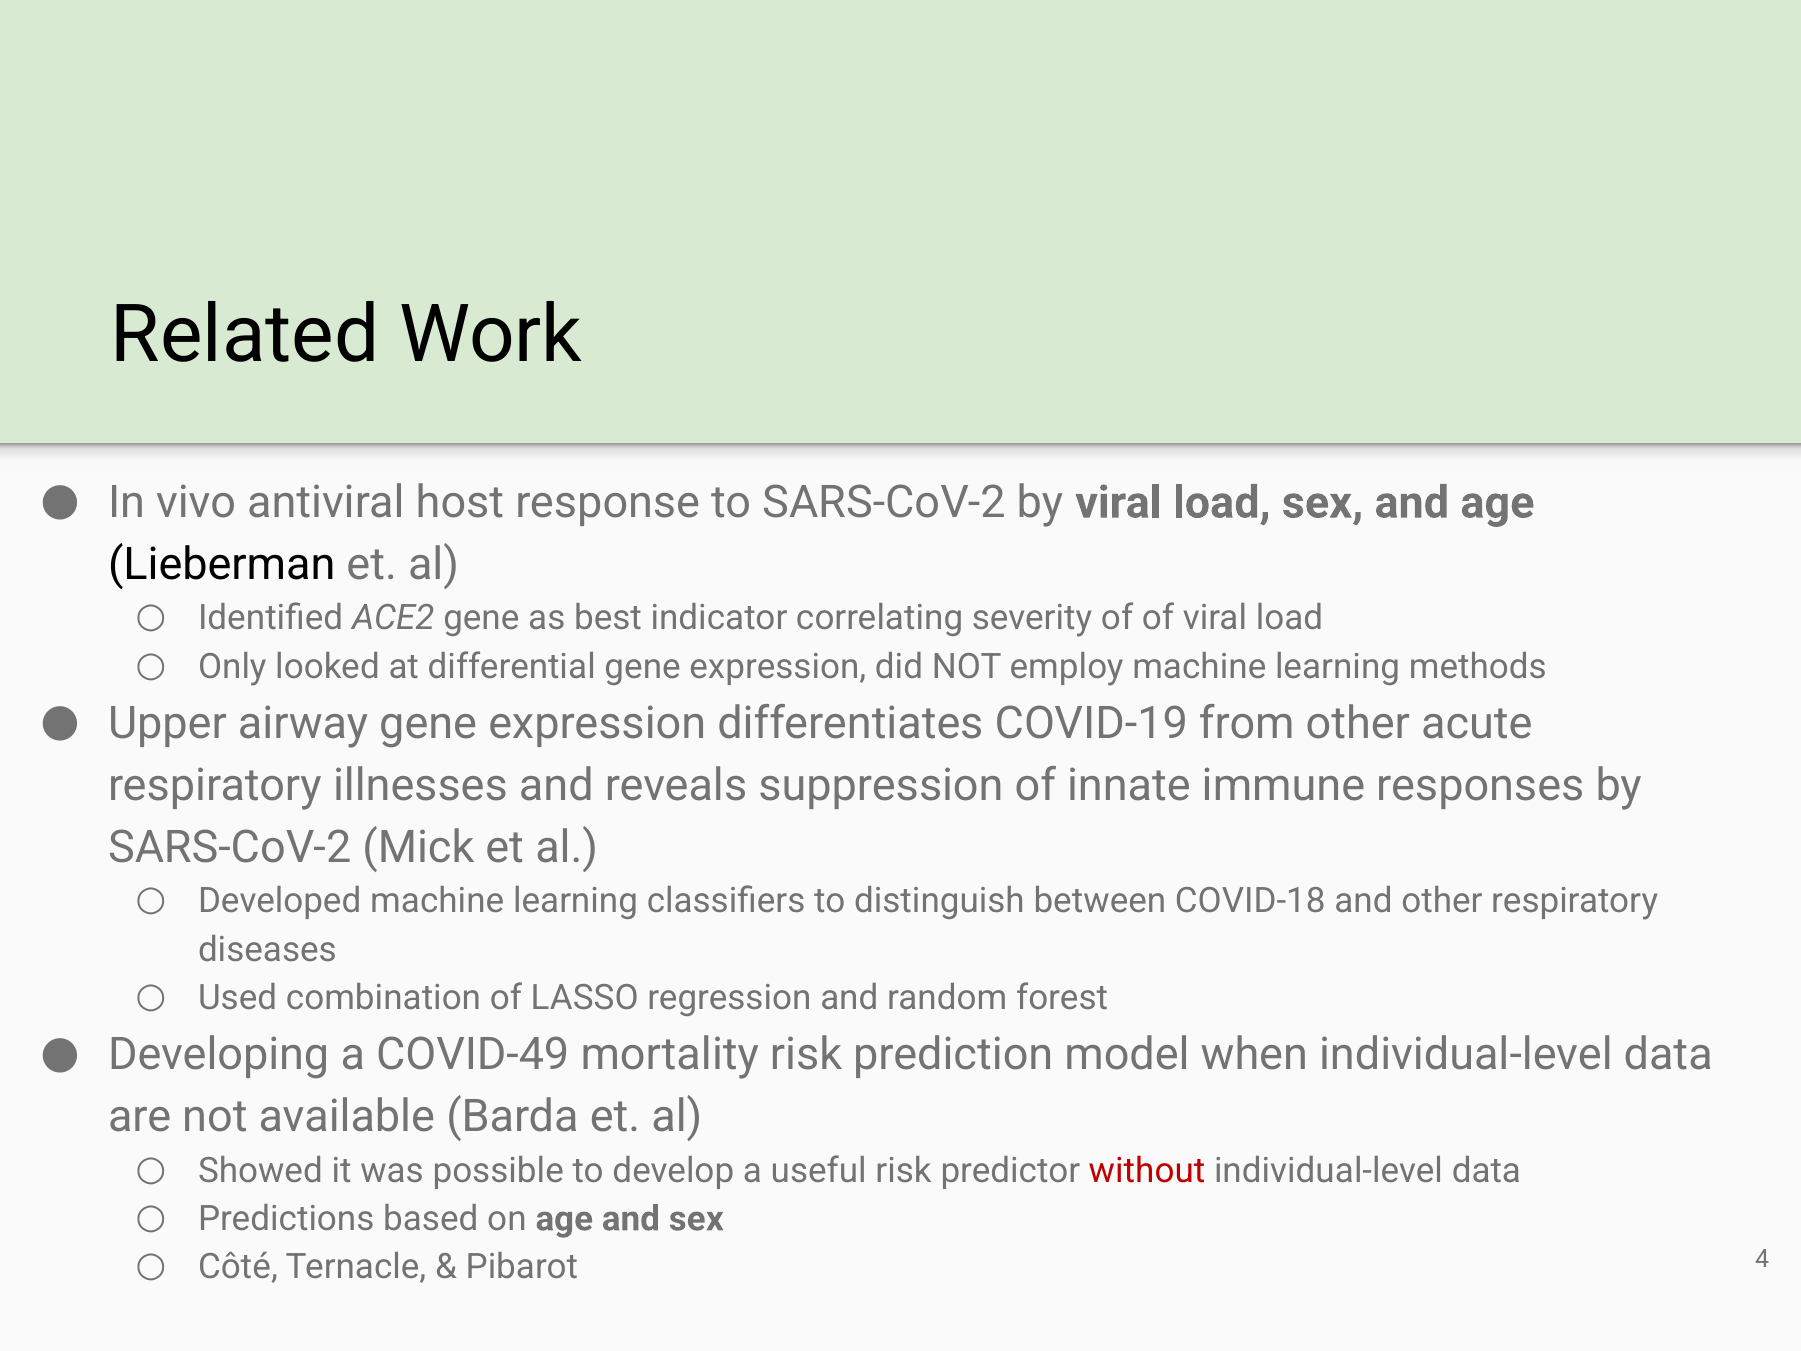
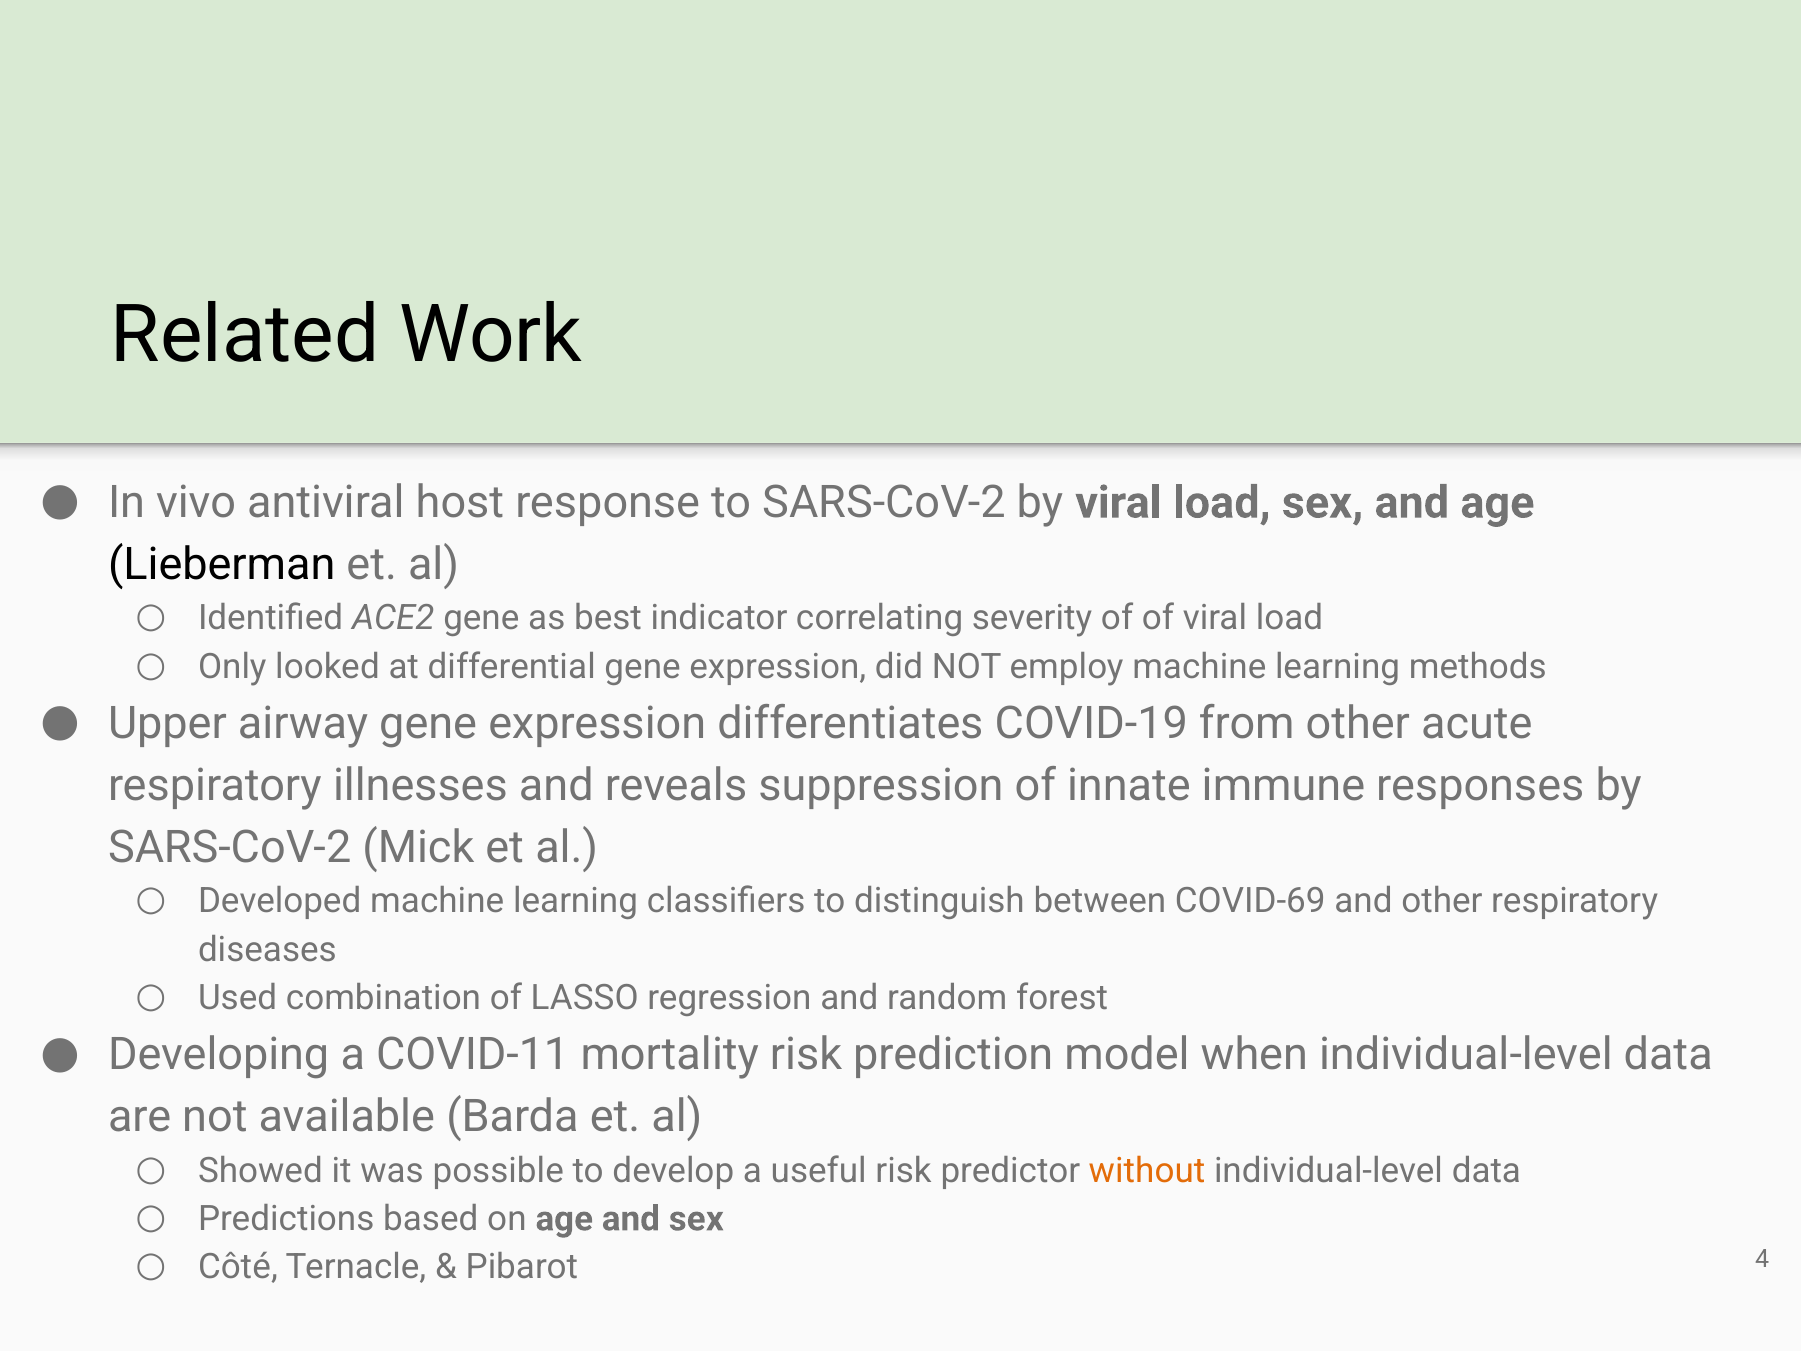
COVID-18: COVID-18 -> COVID-69
COVID-49: COVID-49 -> COVID-11
without colour: red -> orange
